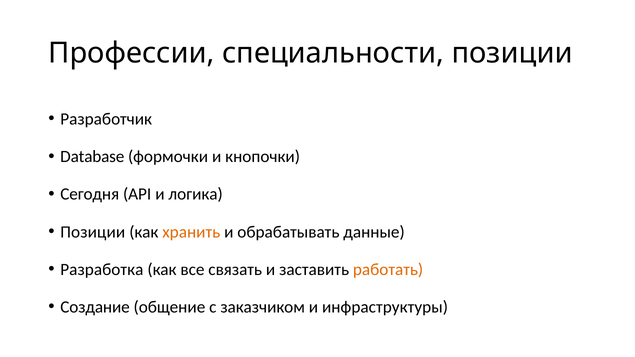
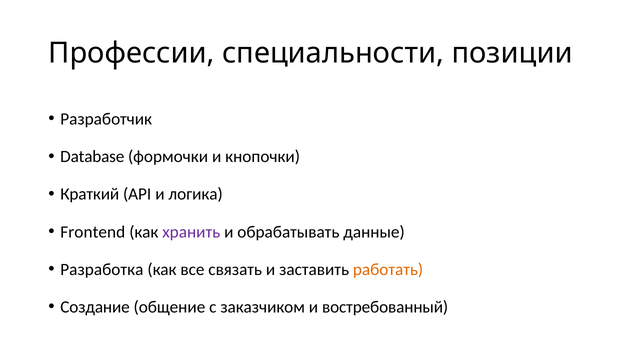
Сегодня: Сегодня -> Краткий
Позиции at (93, 232): Позиции -> Frontend
хранить colour: orange -> purple
инфраструктуры: инфраструктуры -> востребованный
